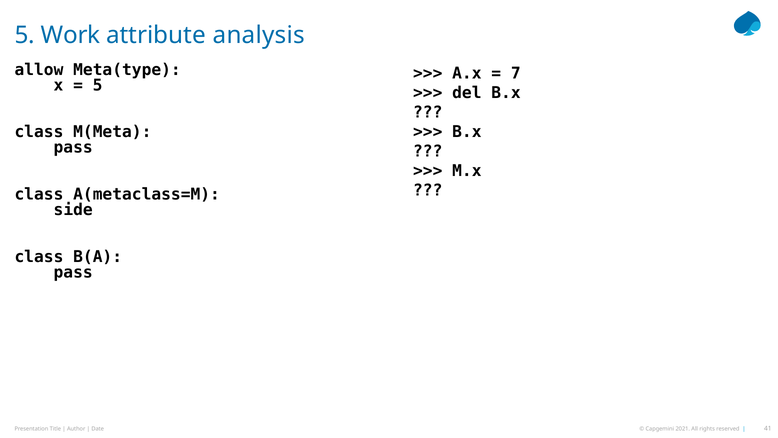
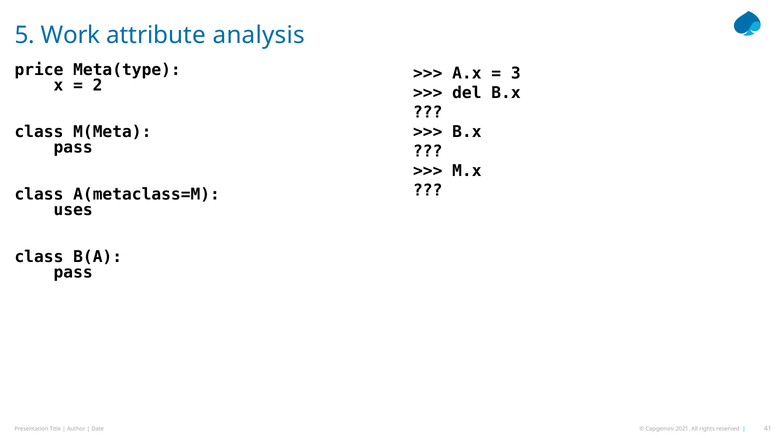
allow: allow -> price
7: 7 -> 3
5 at (98, 85): 5 -> 2
side: side -> uses
